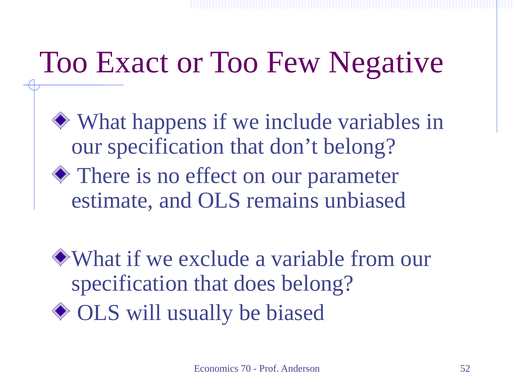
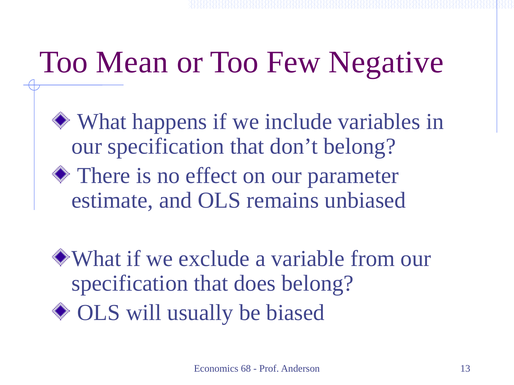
Exact: Exact -> Mean
70: 70 -> 68
52: 52 -> 13
